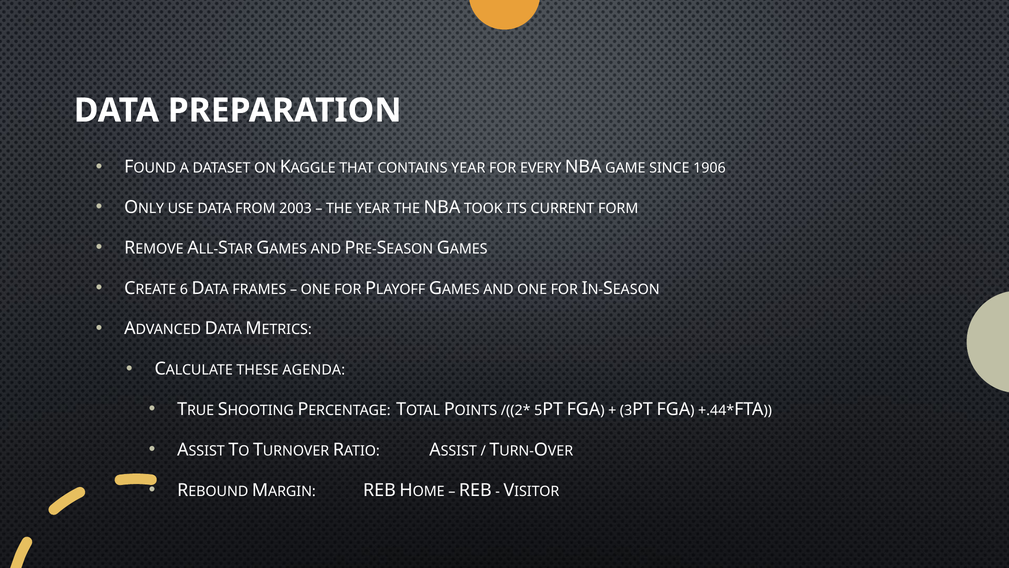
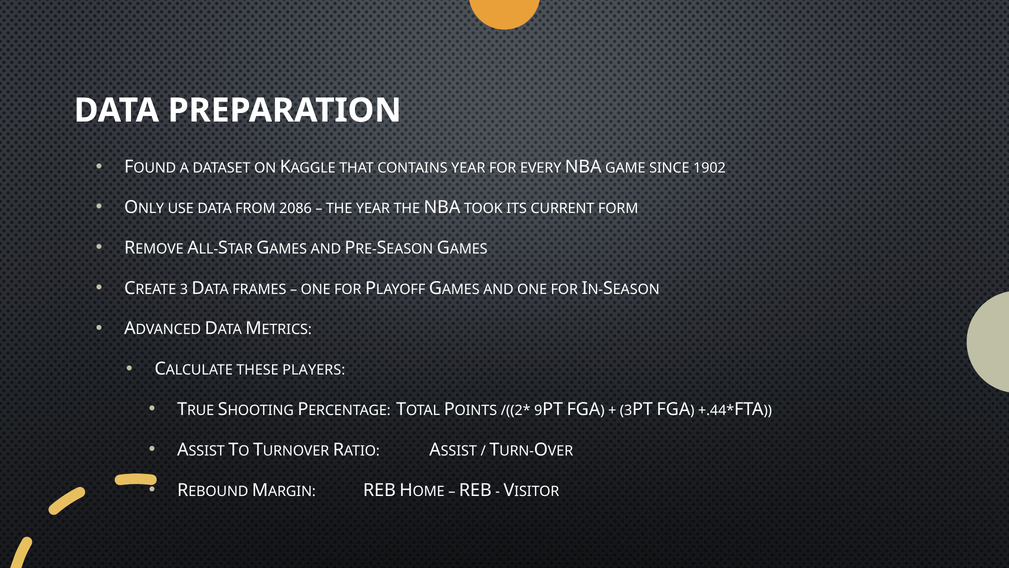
1906: 1906 -> 1902
2003: 2003 -> 2086
6 at (184, 289): 6 -> 3
AGENDA: AGENDA -> PLAYERS
5: 5 -> 9
